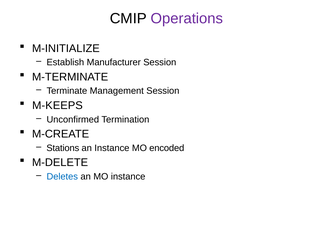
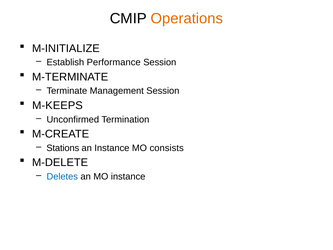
Operations colour: purple -> orange
Manufacturer: Manufacturer -> Performance
encoded: encoded -> consists
